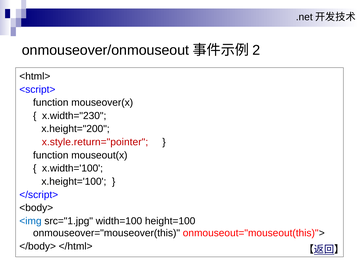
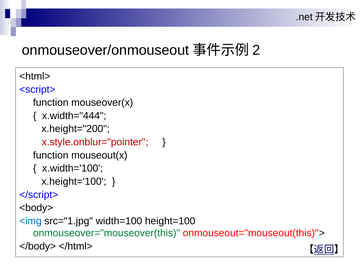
x.width="230: x.width="230 -> x.width="444
x.style.return="pointer: x.style.return="pointer -> x.style.onblur="pointer
onmouseover="mouseover(this colour: black -> green
